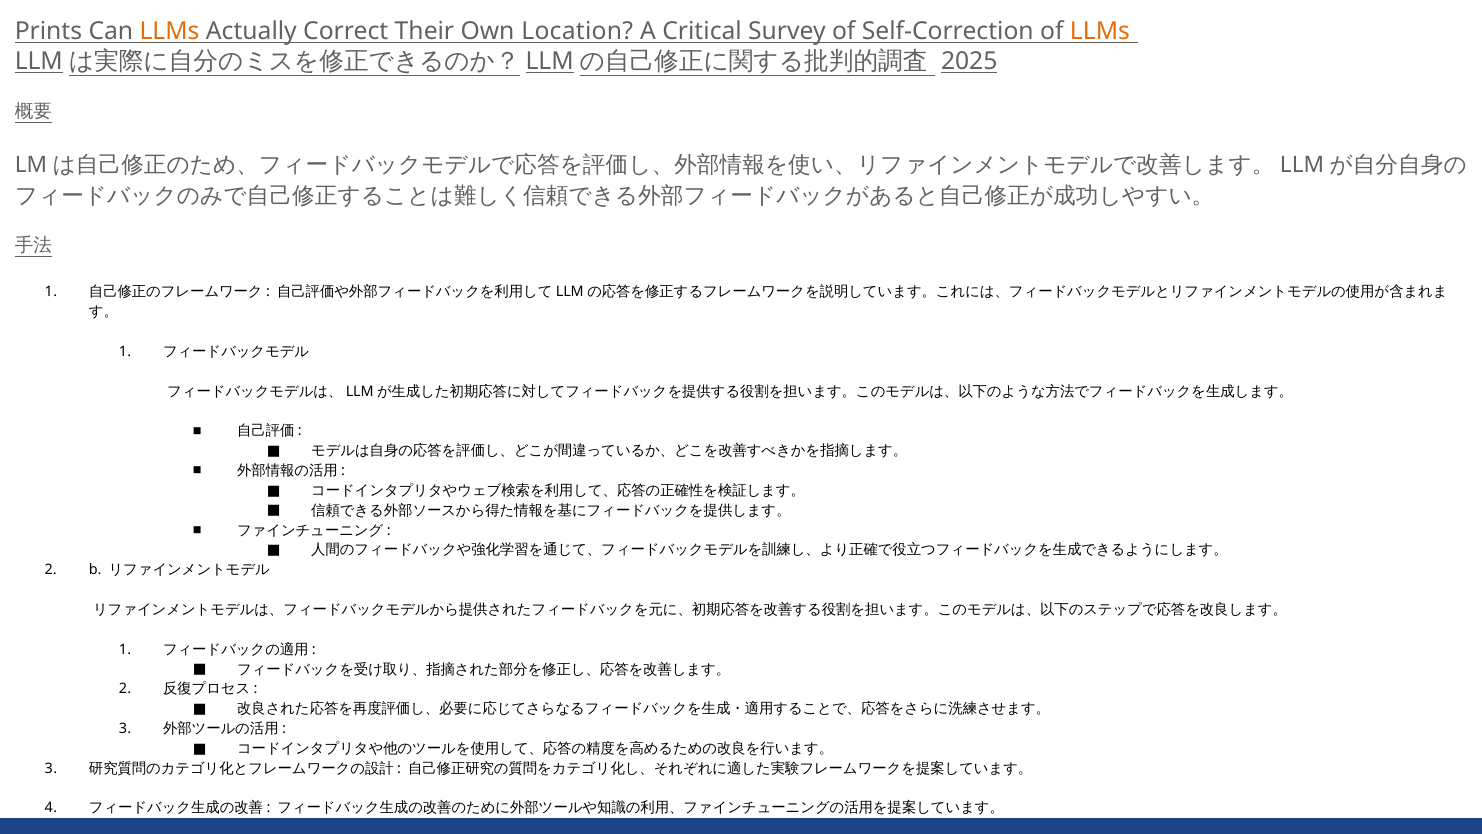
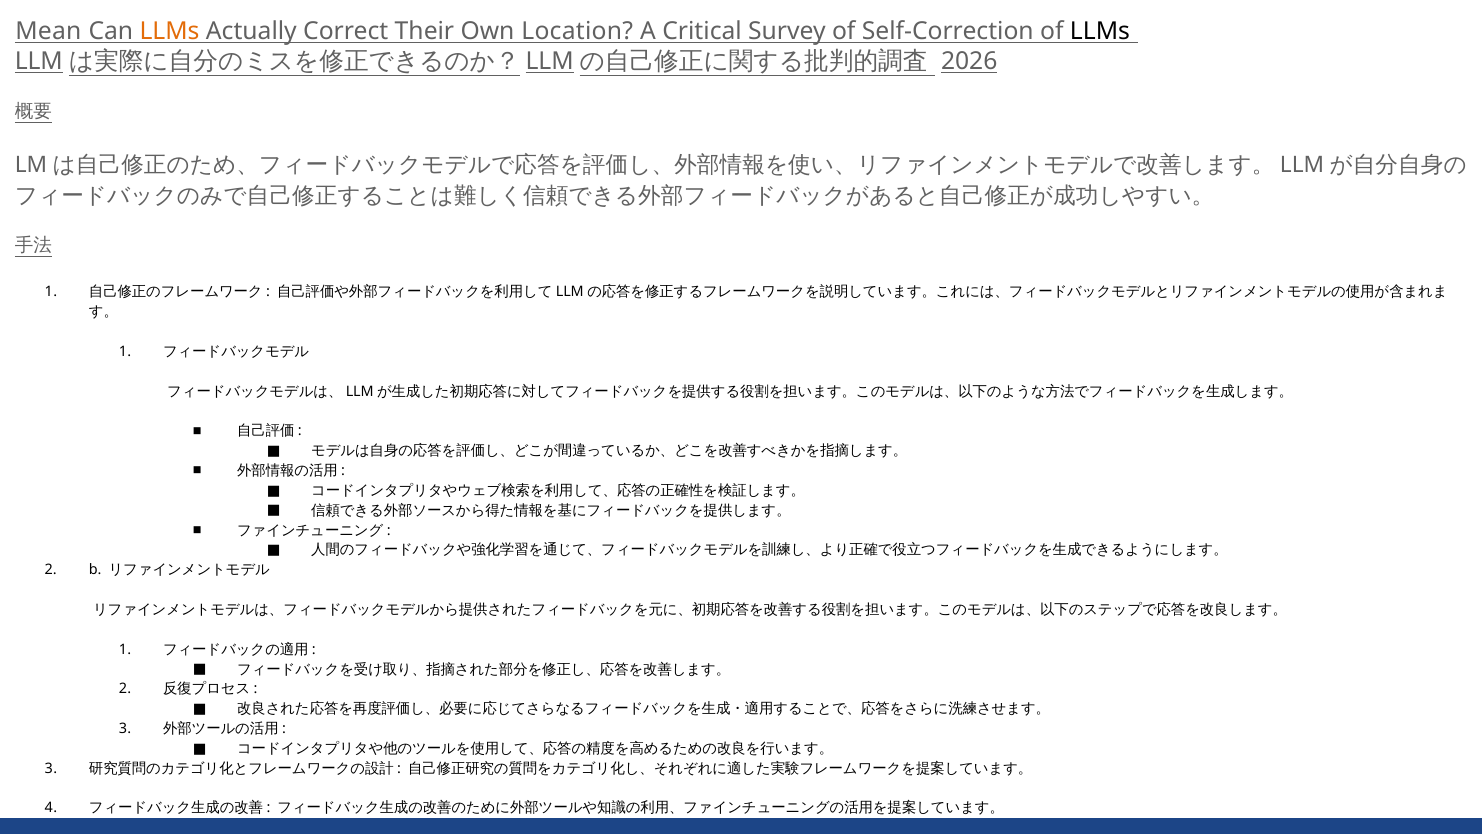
Prints: Prints -> Mean
LLMs at (1100, 31) colour: orange -> black
2025: 2025 -> 2026
